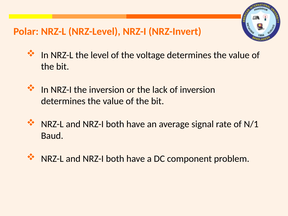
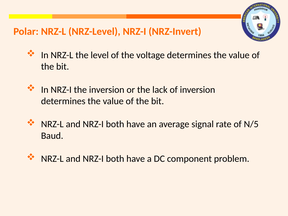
N/1: N/1 -> N/5
